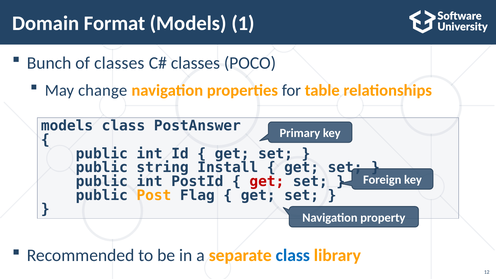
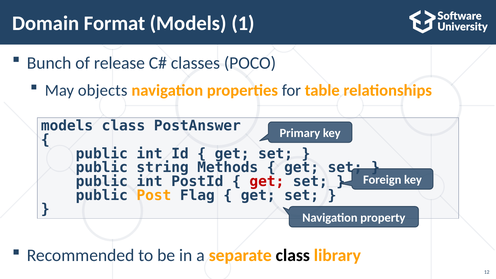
of classes: classes -> release
change: change -> objects
Install: Install -> Methods
class at (293, 255) colour: blue -> black
